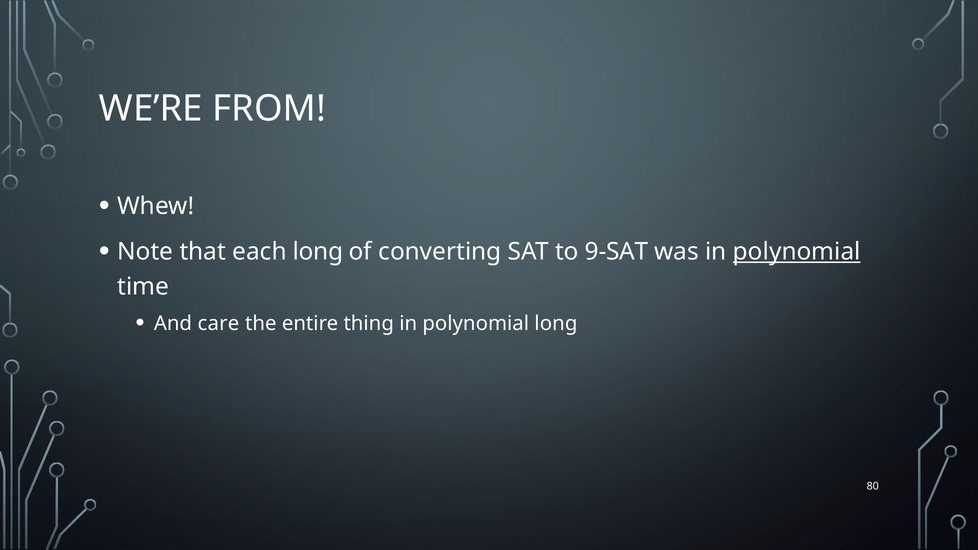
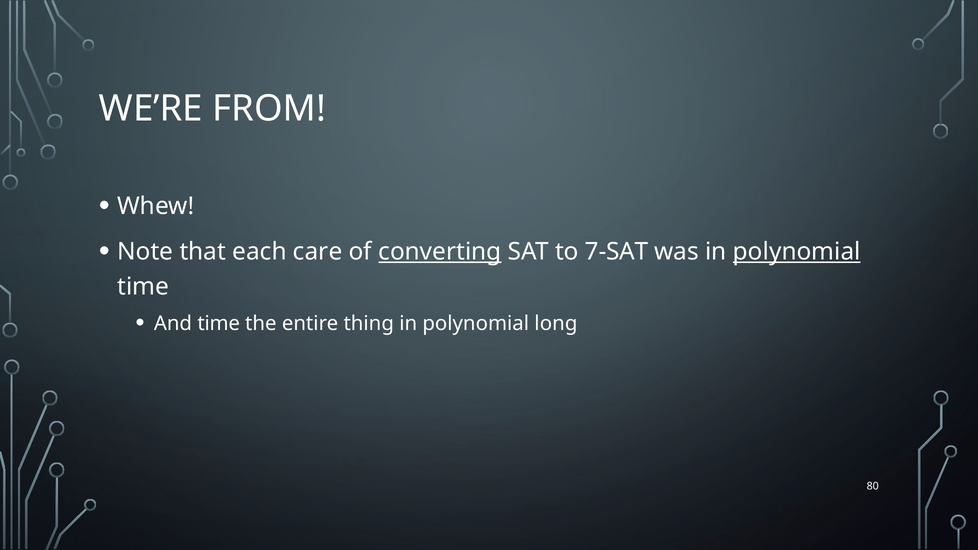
each long: long -> care
converting underline: none -> present
9-SAT: 9-SAT -> 7-SAT
And care: care -> time
